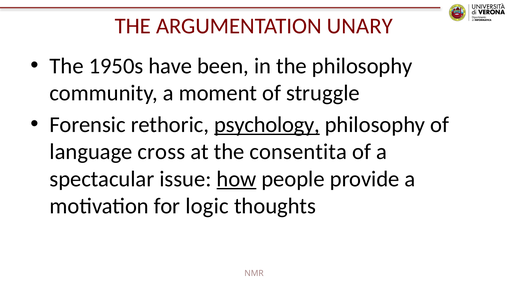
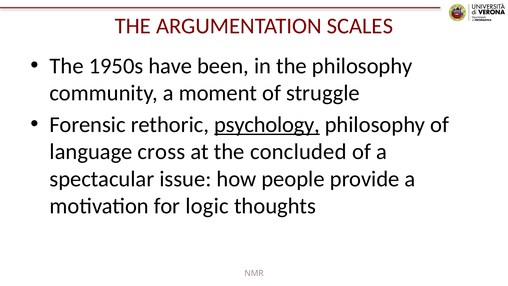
UNARY: UNARY -> SCALES
consentita: consentita -> concluded
how underline: present -> none
